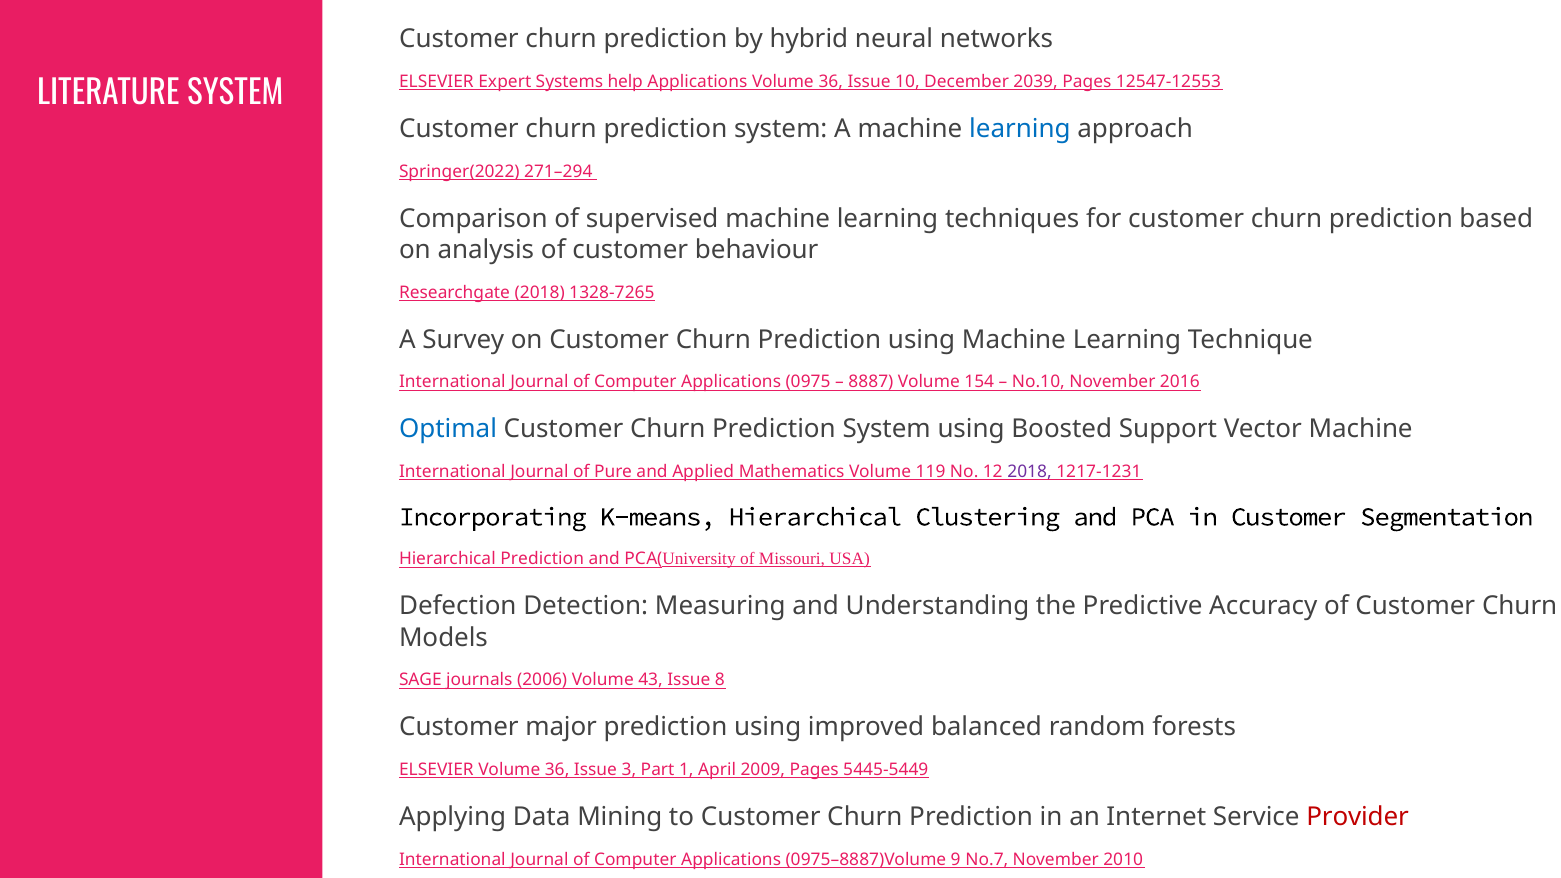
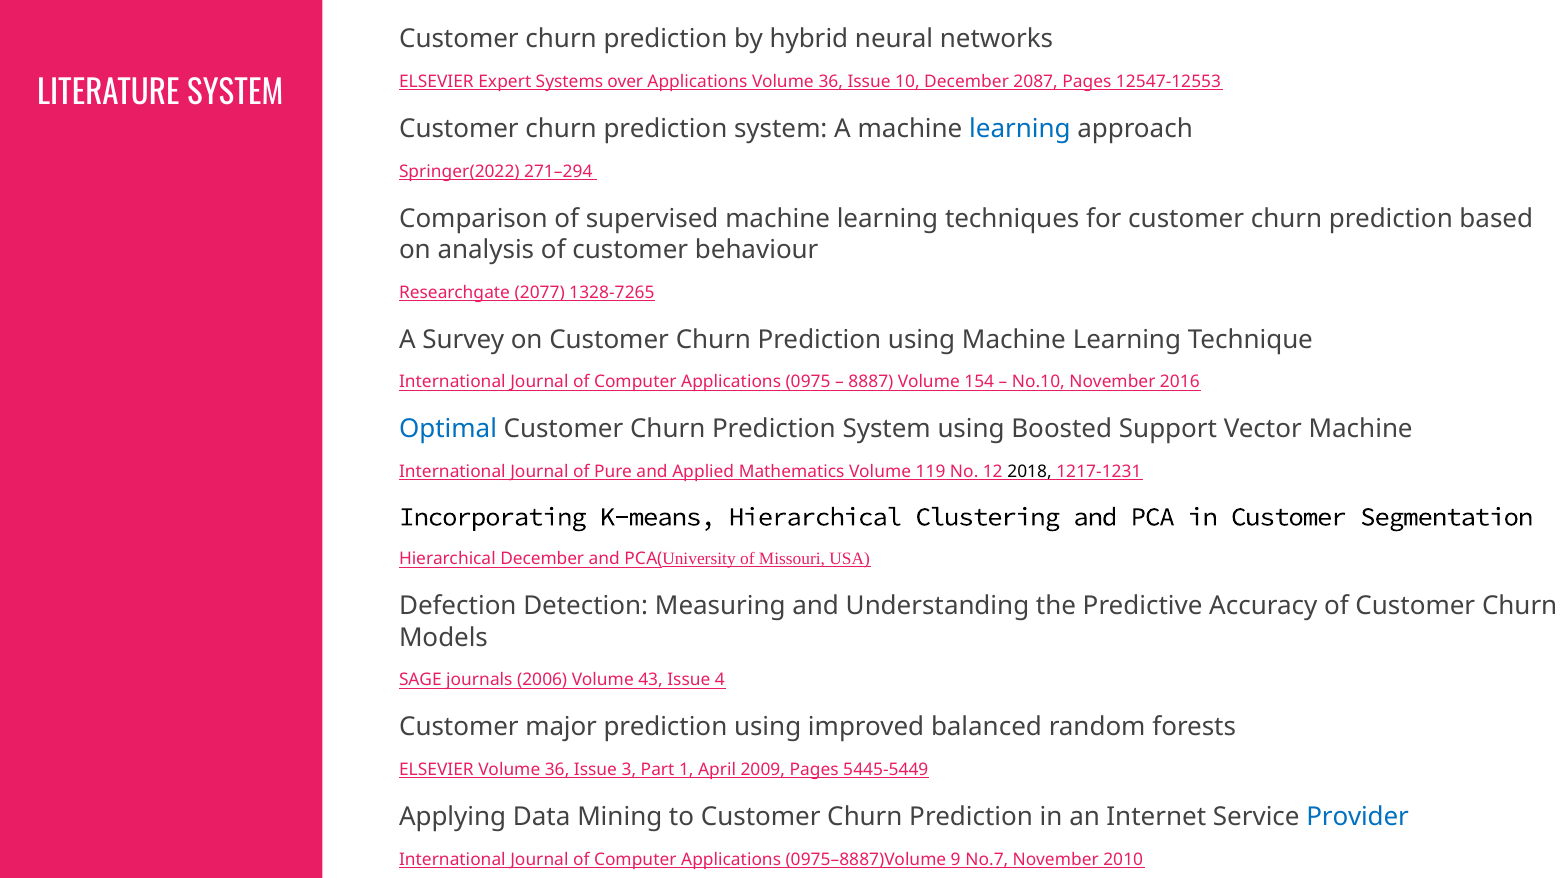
help: help -> over
2039: 2039 -> 2087
Researchgate 2018: 2018 -> 2077
2018 at (1030, 472) colour: purple -> black
Hierarchical Prediction: Prediction -> December
8: 8 -> 4
Provider colour: red -> blue
